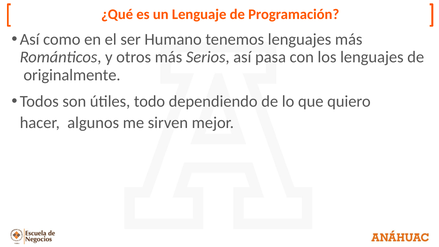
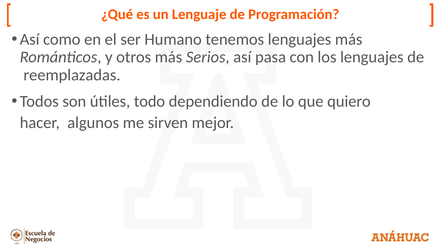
originalmente: originalmente -> reemplazadas
